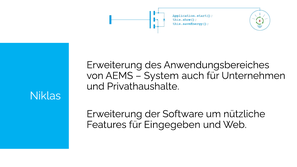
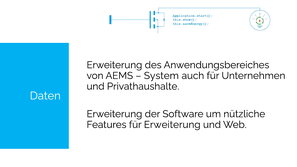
Niklas: Niklas -> Daten
für Eingegeben: Eingegeben -> Erweiterung
